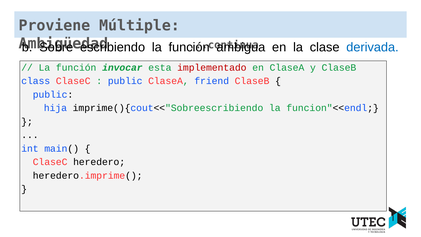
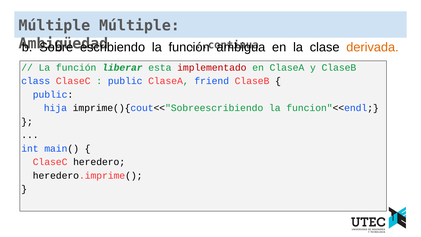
Proviene at (54, 26): Proviene -> Múltiple
derivada colour: blue -> orange
invocar: invocar -> liberar
